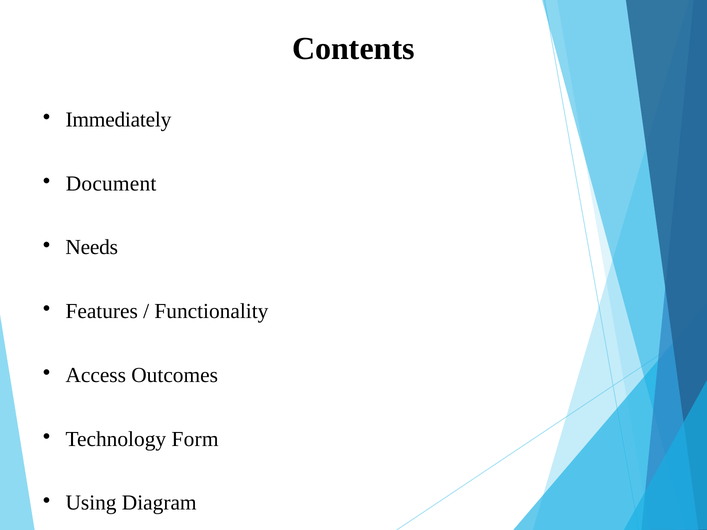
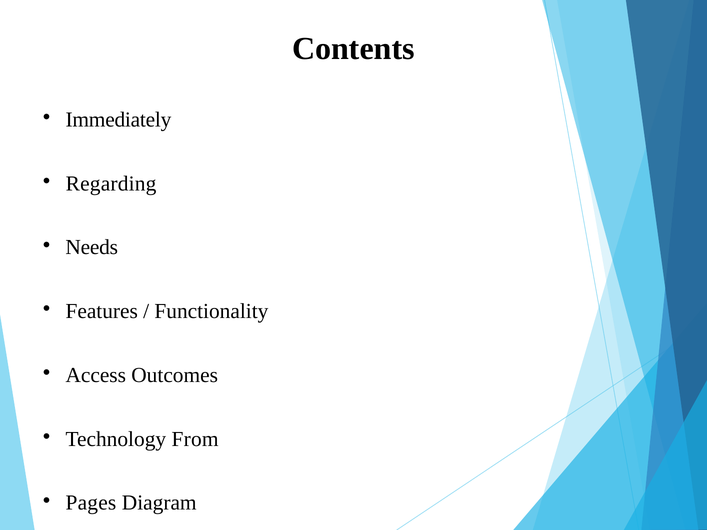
Document: Document -> Regarding
Form: Form -> From
Using: Using -> Pages
